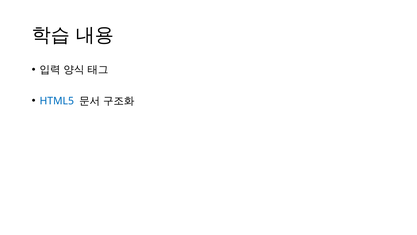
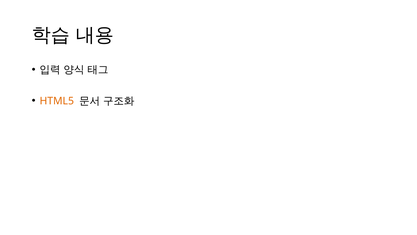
HTML5 colour: blue -> orange
